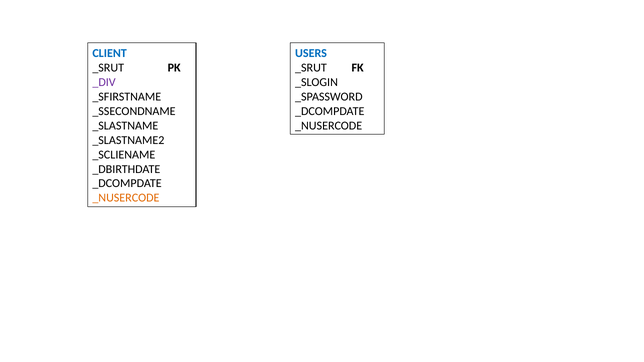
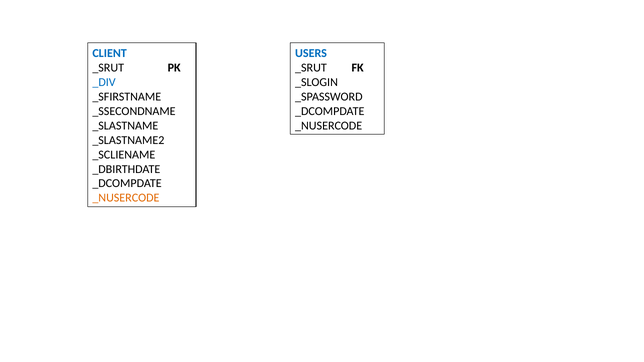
_DIV colour: purple -> blue
